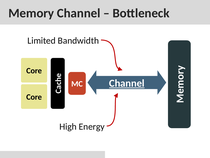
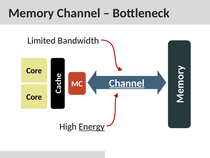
Energy underline: none -> present
